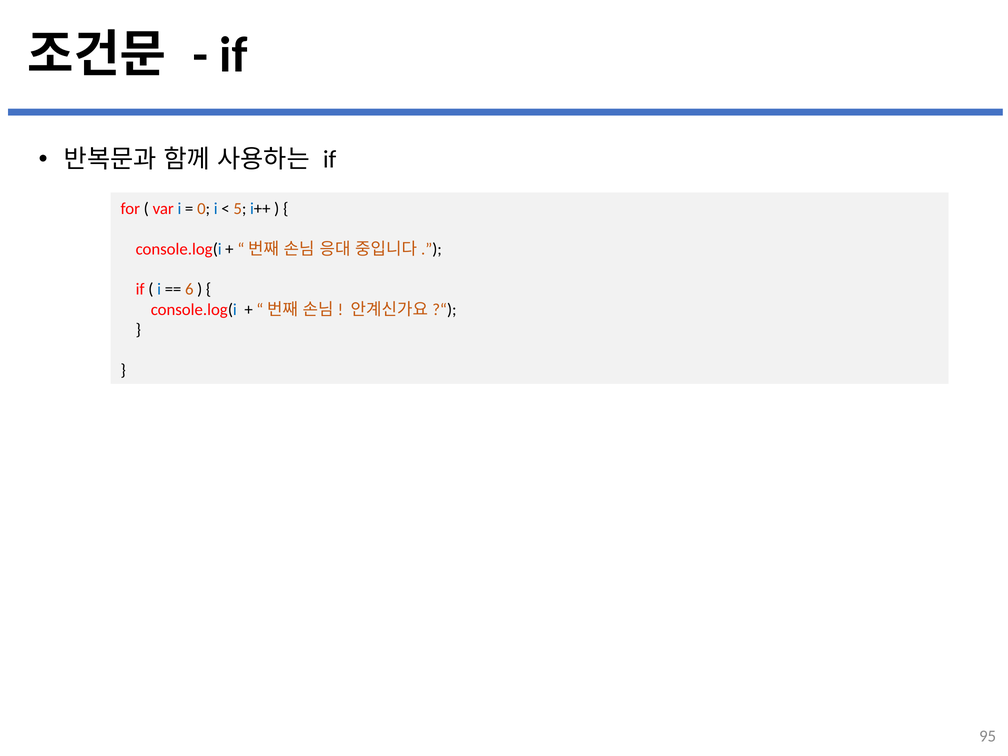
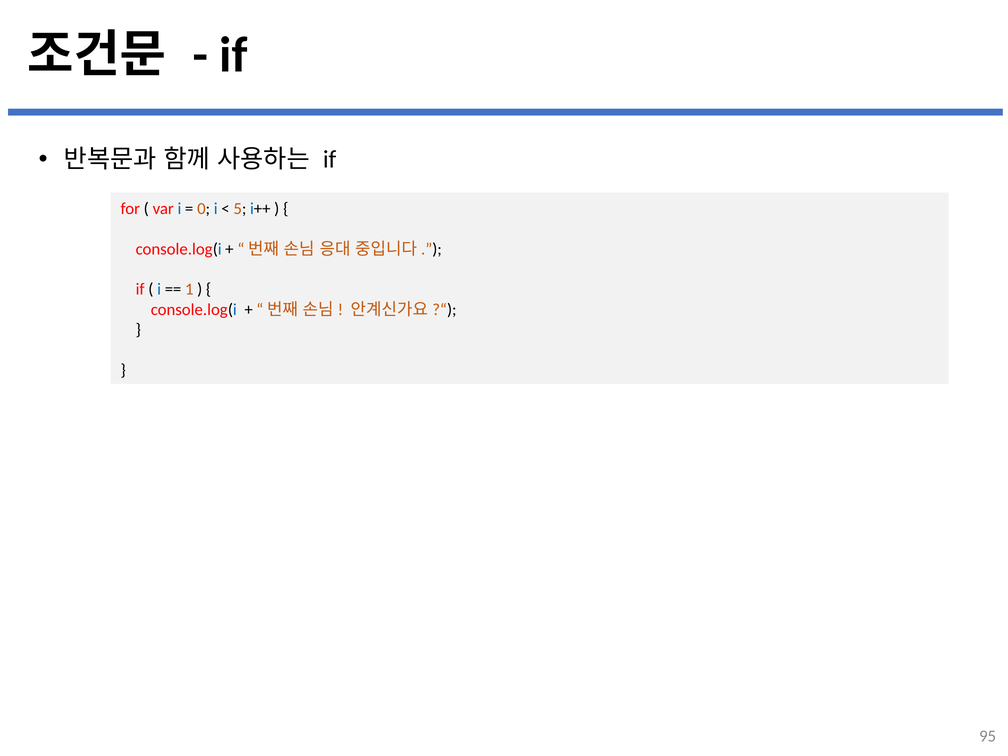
6: 6 -> 1
